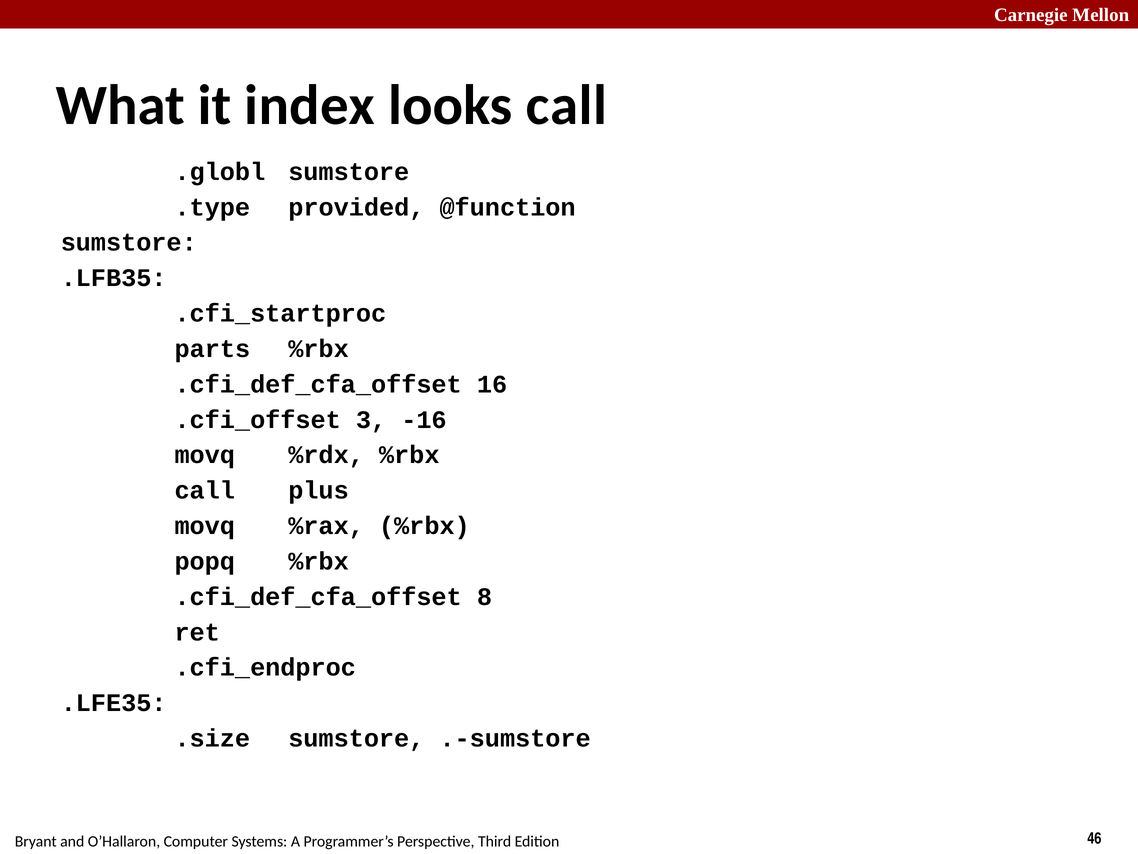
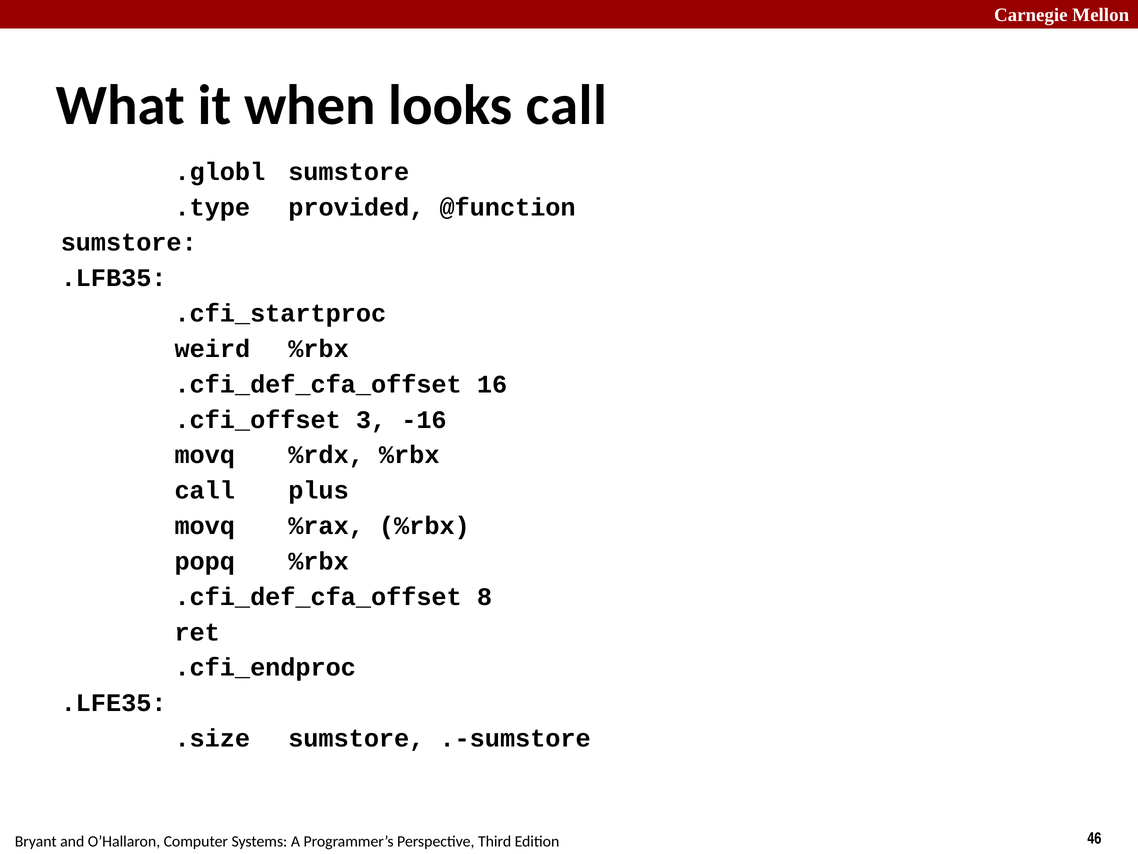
index: index -> when
parts: parts -> weird
